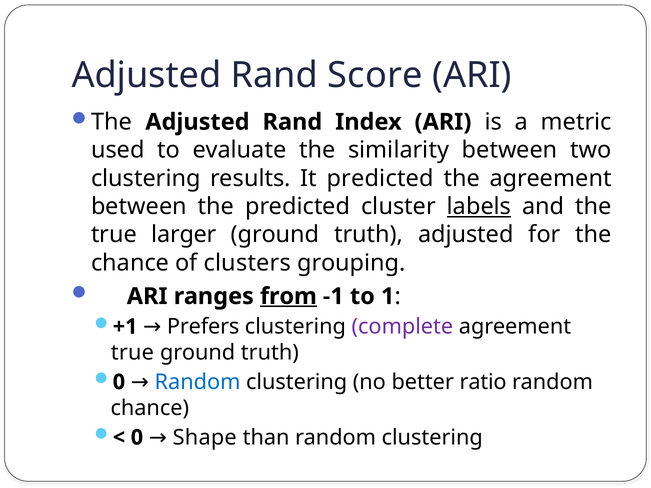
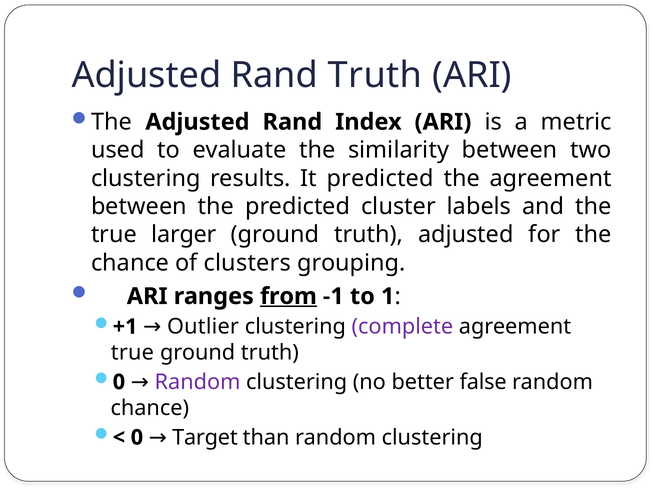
Rand Score: Score -> Truth
labels underline: present -> none
Prefers: Prefers -> Outlier
Random at (198, 382) colour: blue -> purple
ratio: ratio -> false
Shape: Shape -> Target
